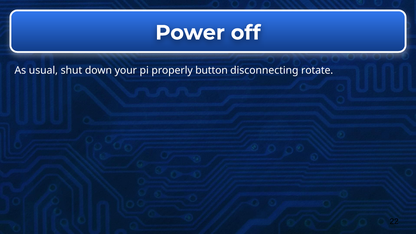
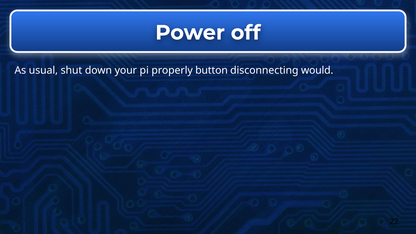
rotate: rotate -> would
